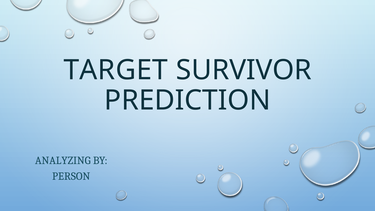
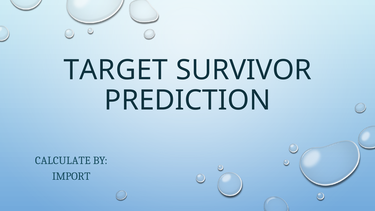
ANALYZING: ANALYZING -> CALCULATE
PERSON: PERSON -> IMPORT
